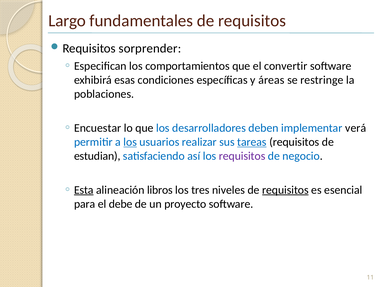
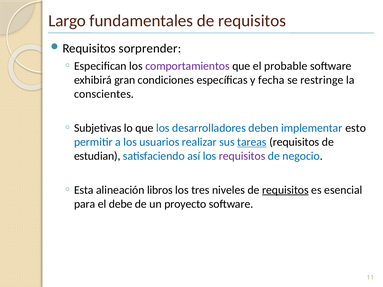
comportamientos colour: black -> purple
convertir: convertir -> probable
esas: esas -> gran
áreas: áreas -> fecha
poblaciones: poblaciones -> conscientes
Encuestar: Encuestar -> Subjetivas
verá: verá -> esto
los at (130, 142) underline: present -> none
Esta underline: present -> none
